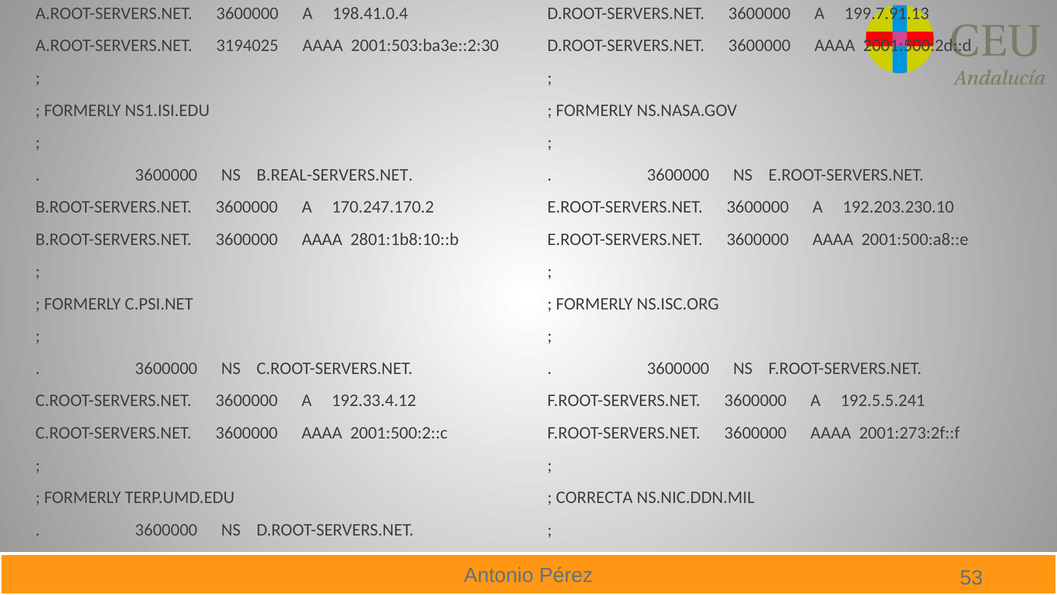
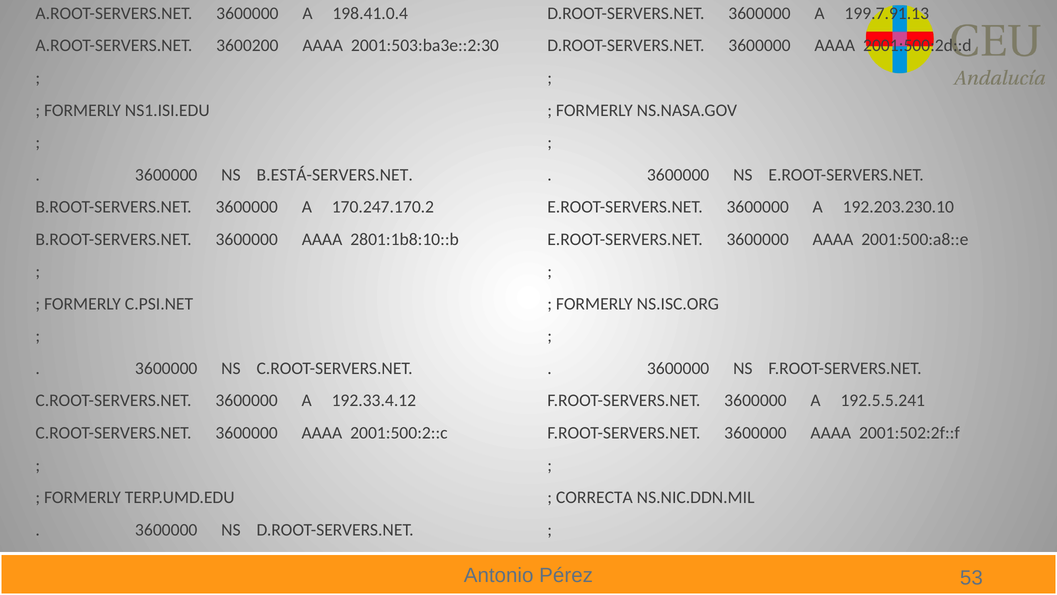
3194025: 3194025 -> 3600200
B.REAL-SERVERS.NET: B.REAL-SERVERS.NET -> B.ESTÁ-SERVERS.NET
2001:273:2f::f: 2001:273:2f::f -> 2001:502:2f::f
